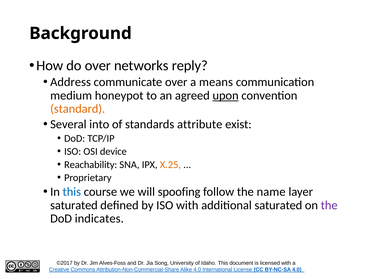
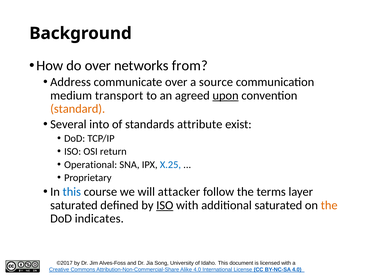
reply: reply -> from
means: means -> source
honeypot: honeypot -> transport
device: device -> return
Reachability: Reachability -> Operational
X.25 colour: orange -> blue
spoofing: spoofing -> attacker
name: name -> terms
ISO at (165, 205) underline: none -> present
the at (329, 205) colour: purple -> orange
